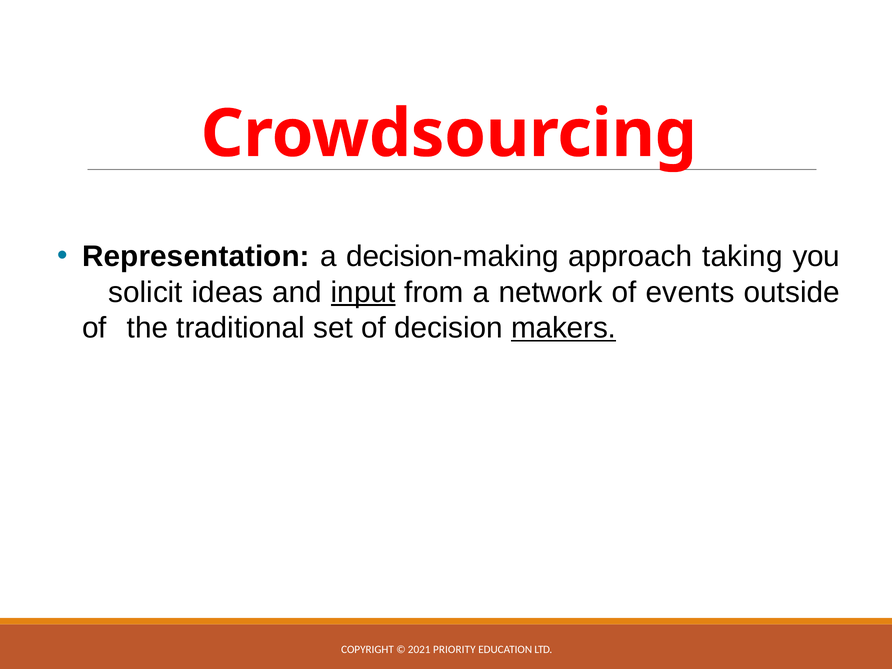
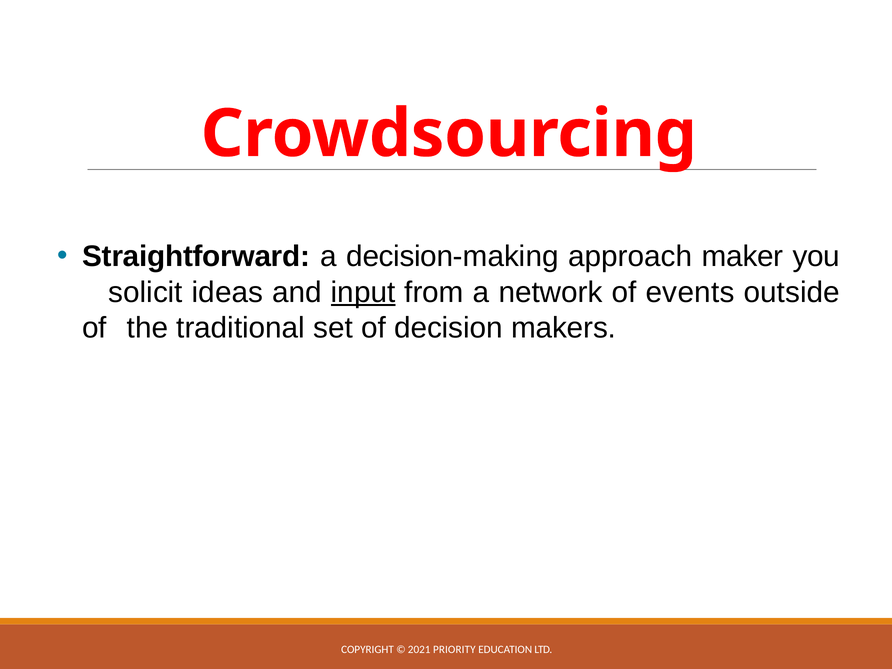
Representation: Representation -> Straightforward
taking: taking -> maker
makers underline: present -> none
